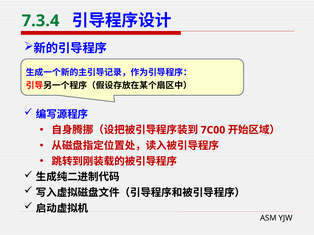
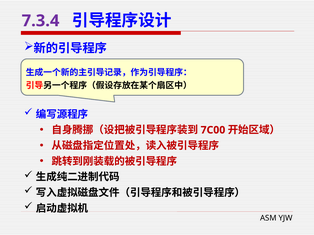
7.3.4 colour: green -> purple
